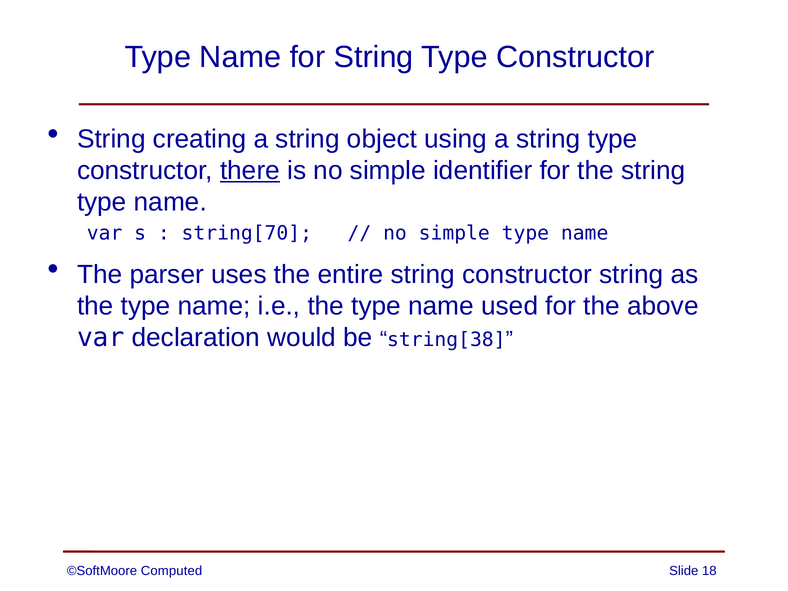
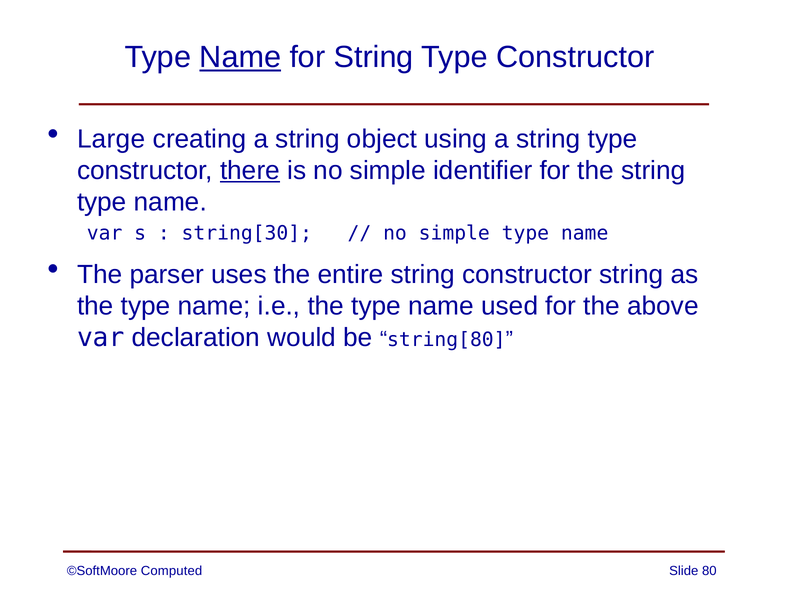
Name at (240, 57) underline: none -> present
String at (111, 139): String -> Large
string[70: string[70 -> string[30
string[38: string[38 -> string[80
18: 18 -> 80
